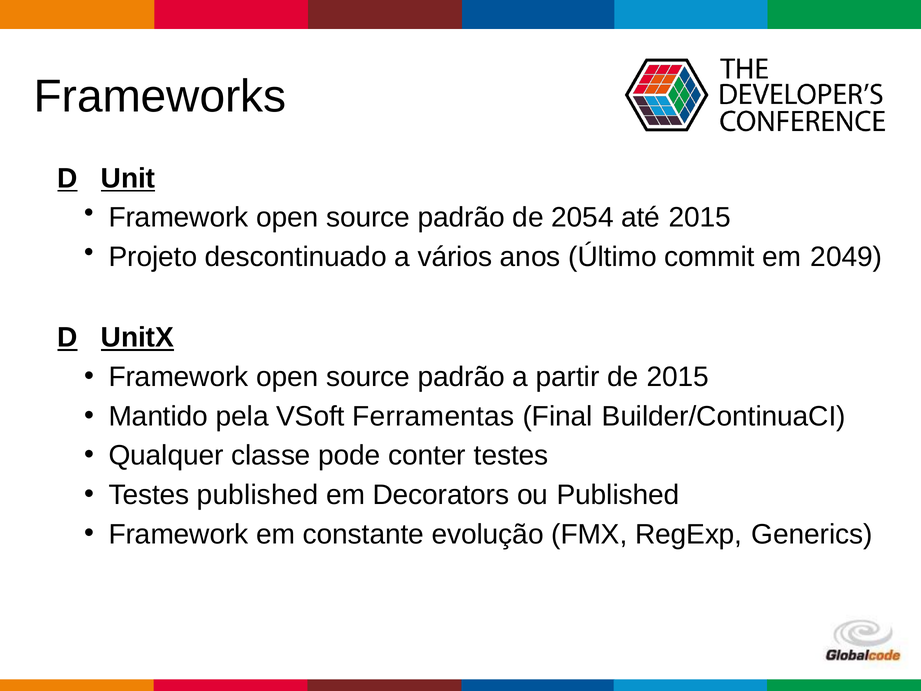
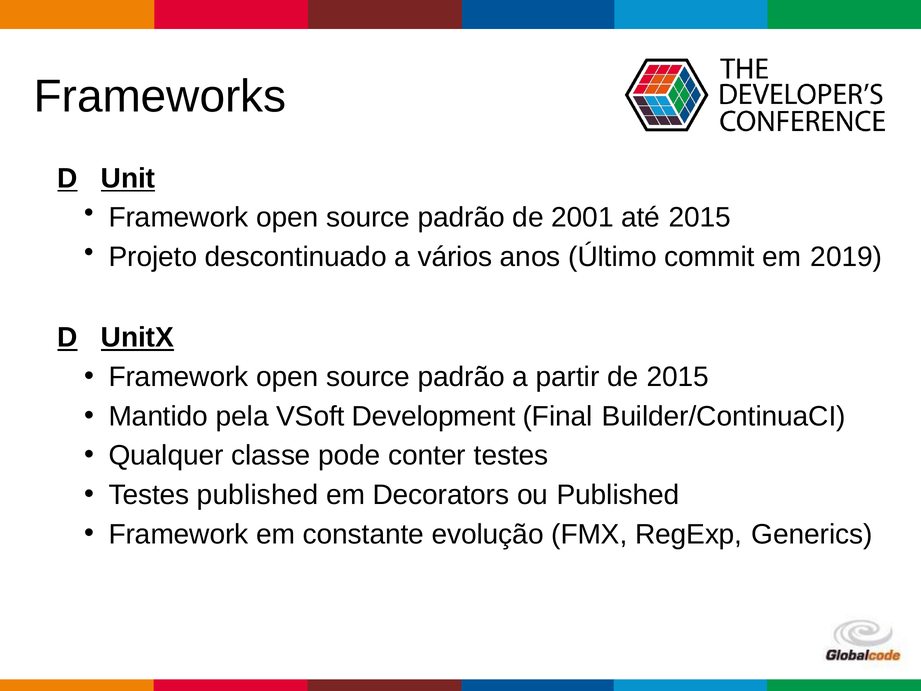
2054: 2054 -> 2001
2049: 2049 -> 2019
Ferramentas: Ferramentas -> Development
